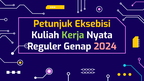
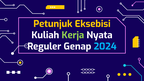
2024 colour: pink -> light blue
